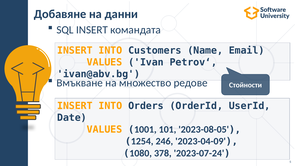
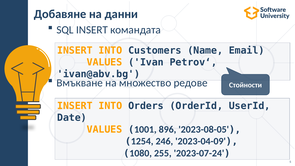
101: 101 -> 896
378: 378 -> 255
